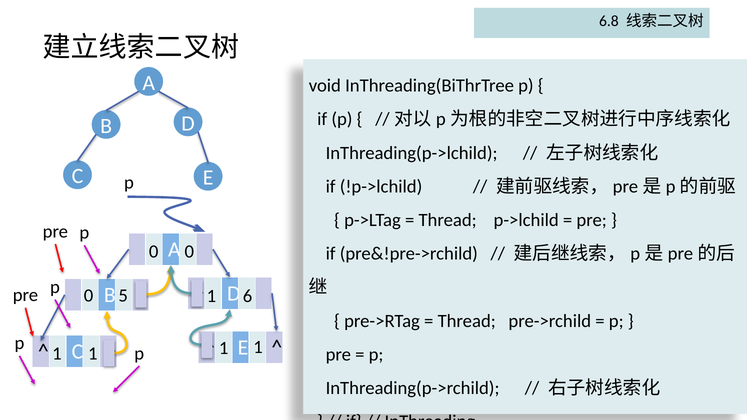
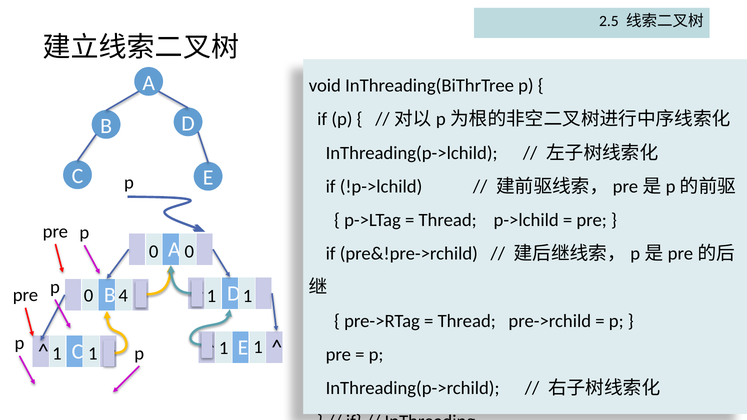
6.8: 6.8 -> 2.5
5: 5 -> 4
6 at (248, 296): 6 -> 1
